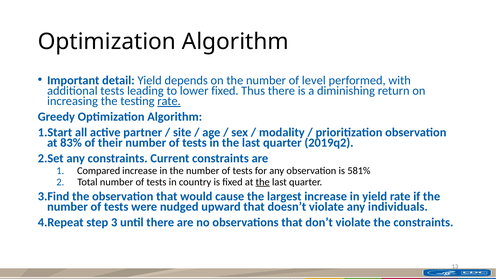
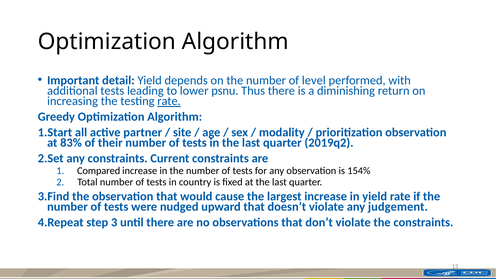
lower fixed: fixed -> psnu
581%: 581% -> 154%
the at (263, 182) underline: present -> none
individuals: individuals -> judgement
